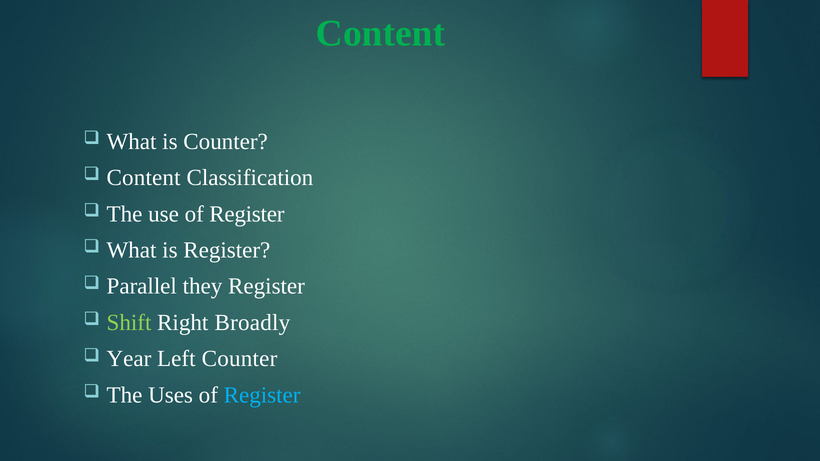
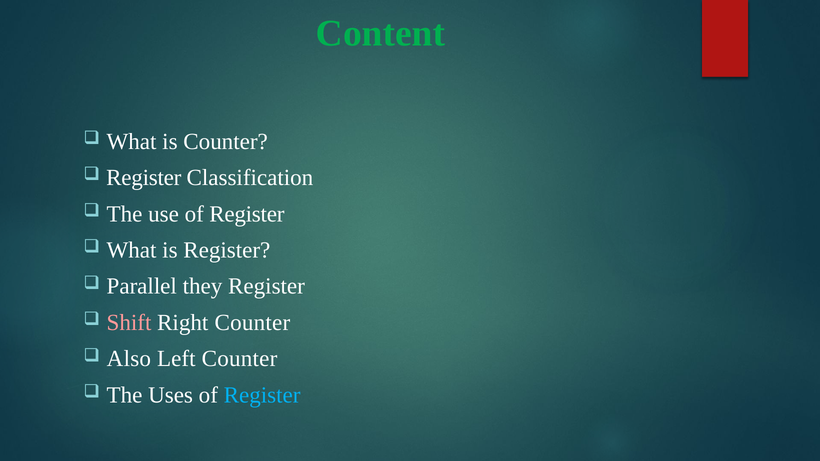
Content at (144, 178): Content -> Register
Shift colour: light green -> pink
Right Broadly: Broadly -> Counter
Year: Year -> Also
